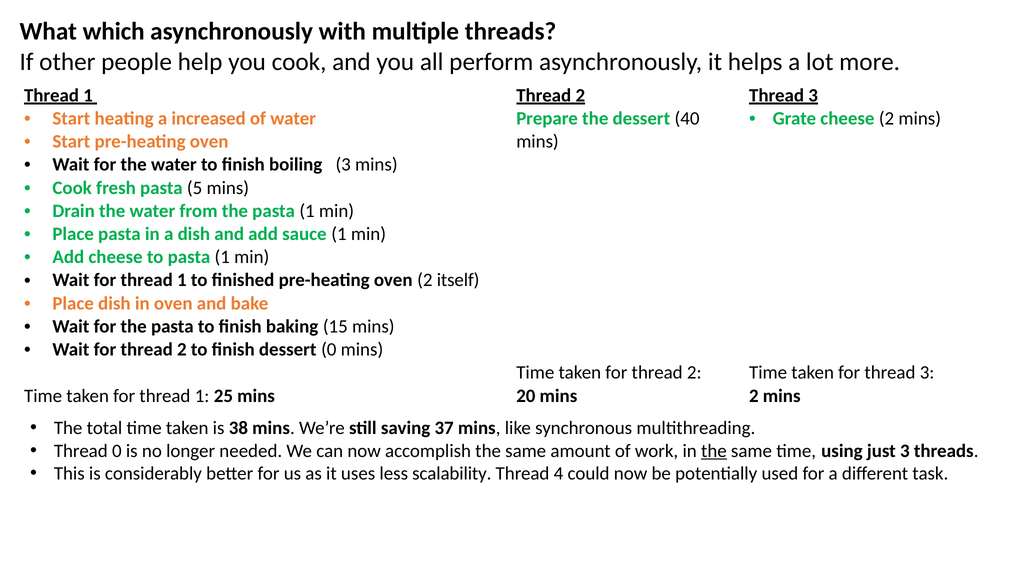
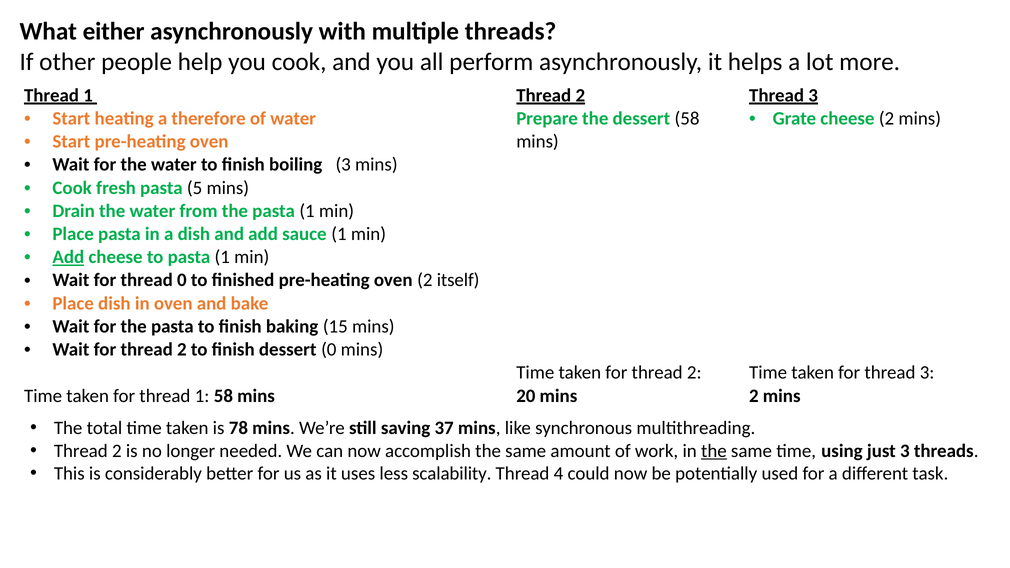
which: which -> either
increased: increased -> therefore
dessert 40: 40 -> 58
Add at (68, 257) underline: none -> present
Wait for thread 1: 1 -> 0
1 25: 25 -> 58
38: 38 -> 78
0 at (117, 451): 0 -> 2
